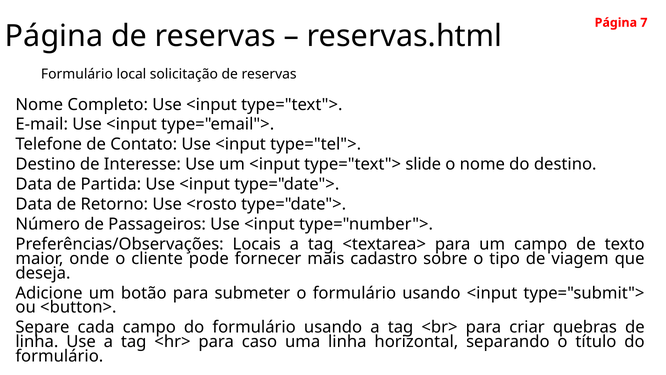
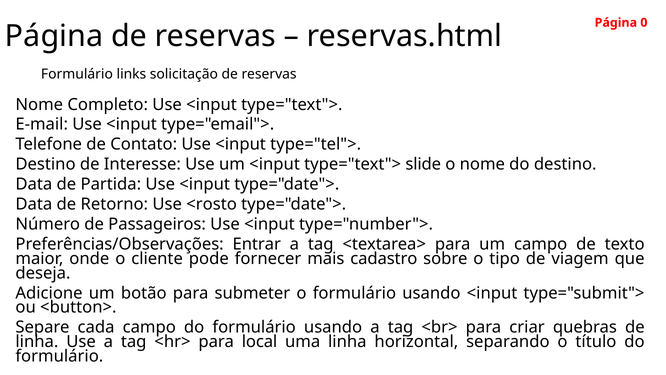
7: 7 -> 0
local: local -> links
Locais: Locais -> Entrar
caso: caso -> local
